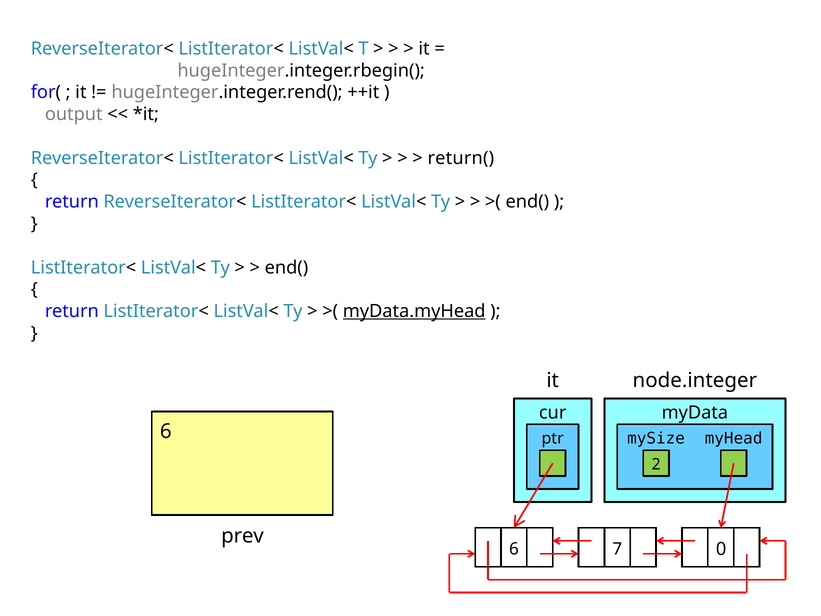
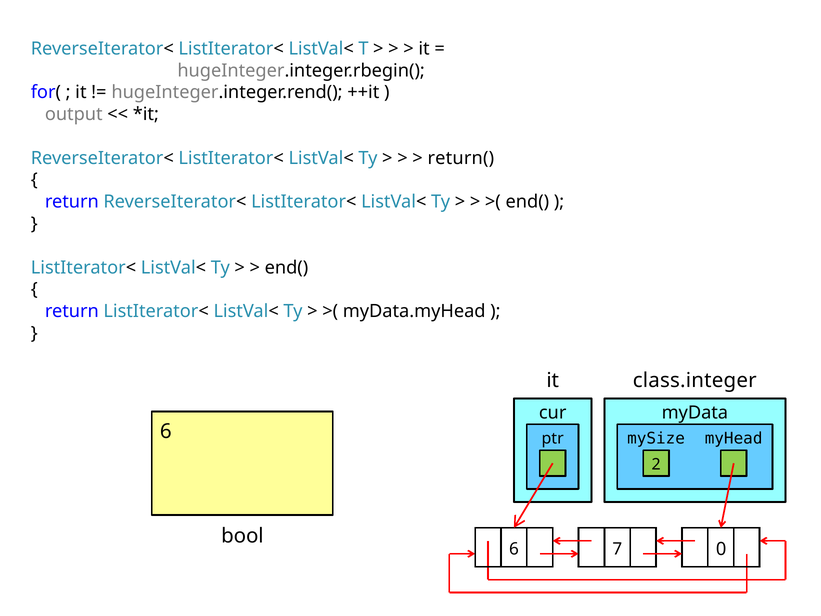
myData.myHead underline: present -> none
node.integer: node.integer -> class.integer
prev: prev -> bool
